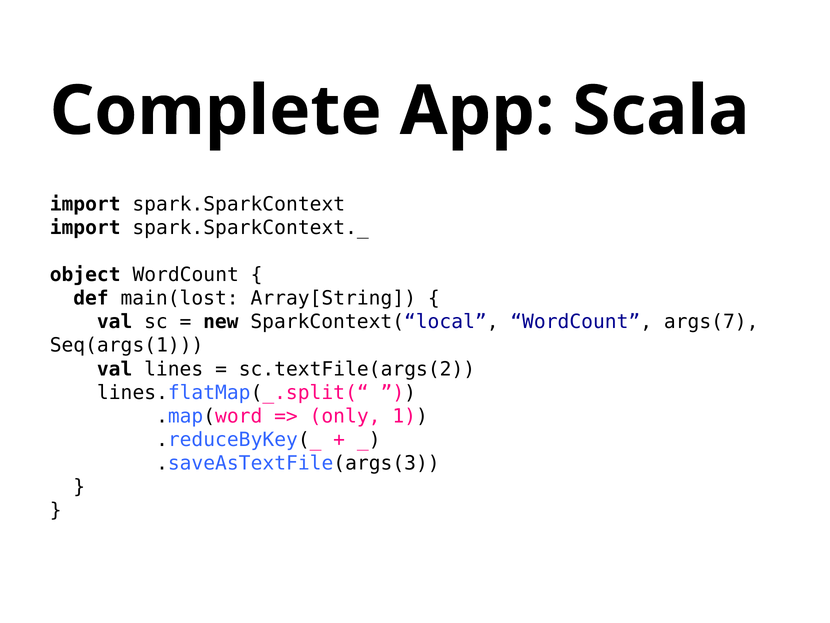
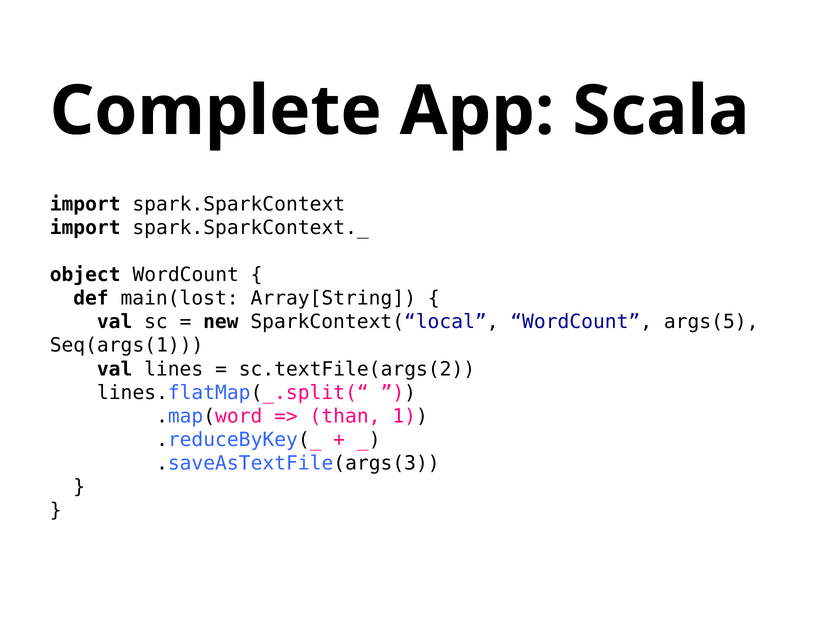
args(7: args(7 -> args(5
only: only -> than
